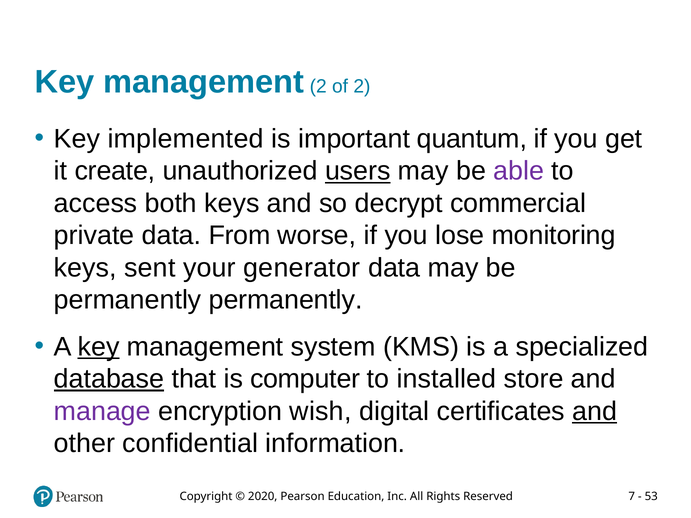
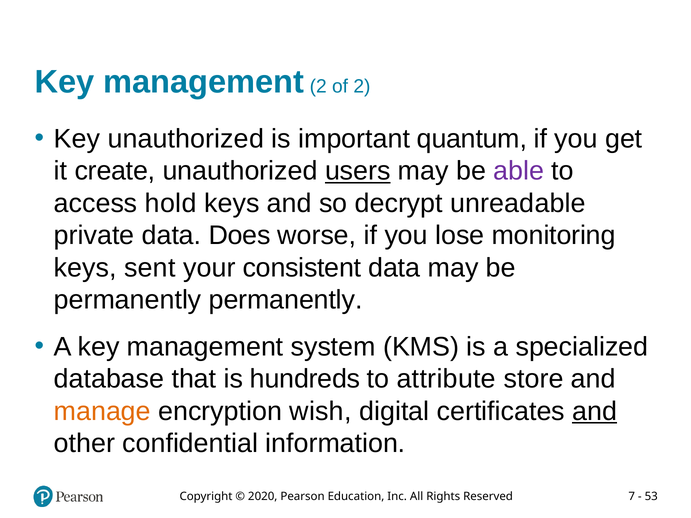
Key implemented: implemented -> unauthorized
both: both -> hold
commercial: commercial -> unreadable
From: From -> Does
generator: generator -> consistent
key at (99, 347) underline: present -> none
database underline: present -> none
computer: computer -> hundreds
installed: installed -> attribute
manage colour: purple -> orange
